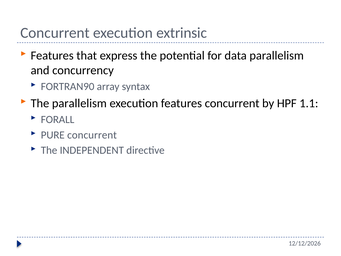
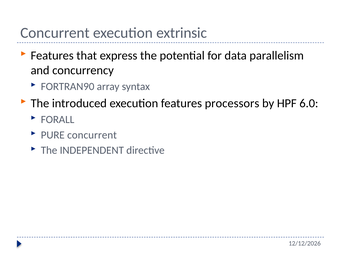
The parallelism: parallelism -> introduced
features concurrent: concurrent -> processors
1.1: 1.1 -> 6.0
